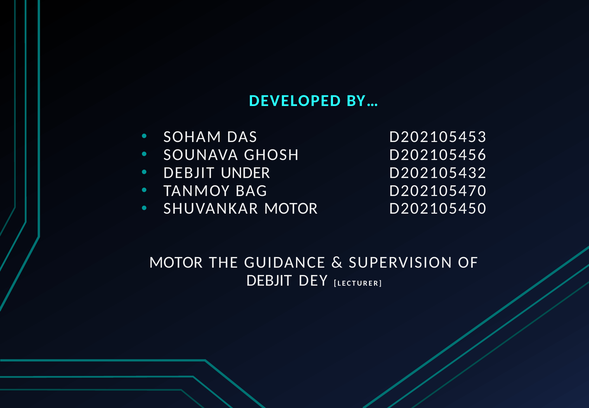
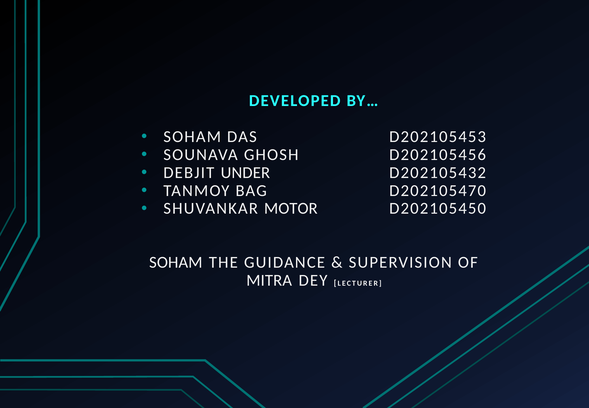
MOTOR at (176, 262): MOTOR -> SOHAM
DEBJIT at (269, 280): DEBJIT -> MITRA
